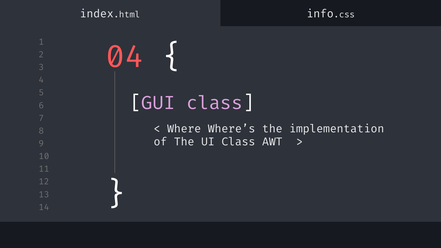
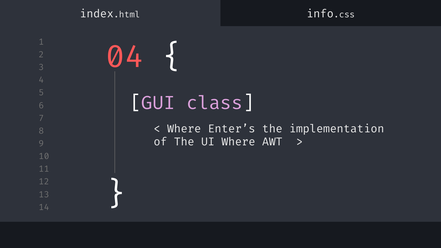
Where’s: Where’s -> Enter’s
UI Class: Class -> Where
